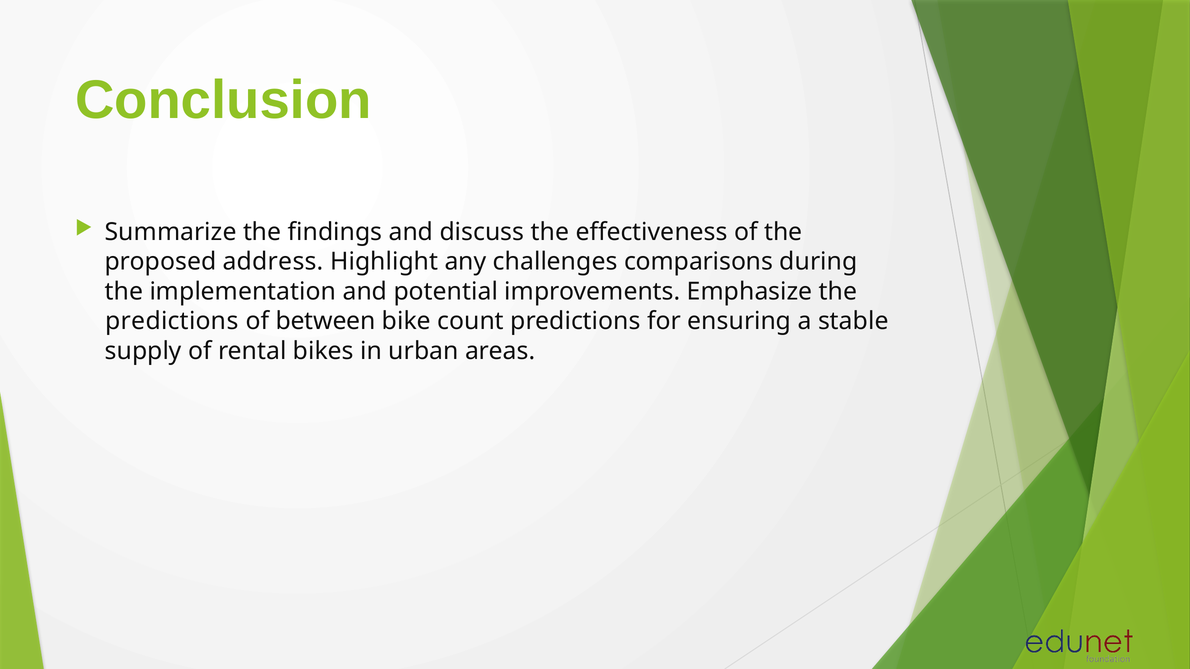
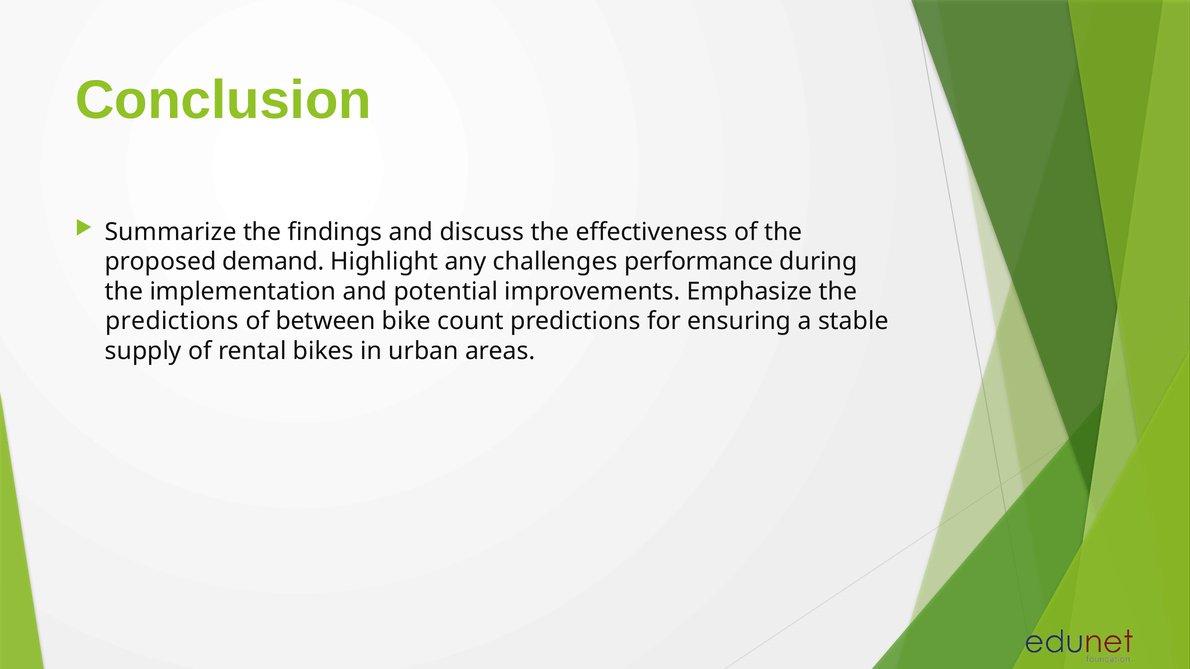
address: address -> demand
comparisons: comparisons -> performance
